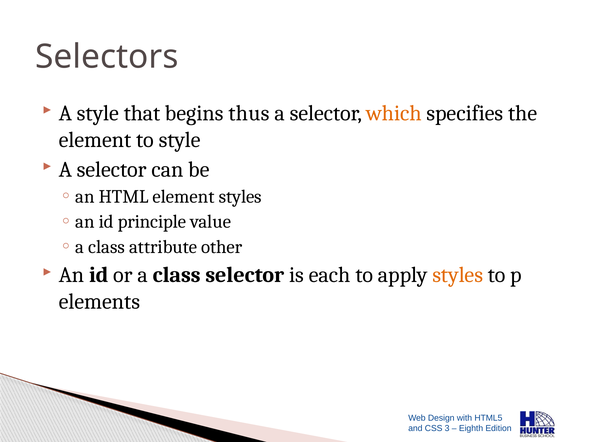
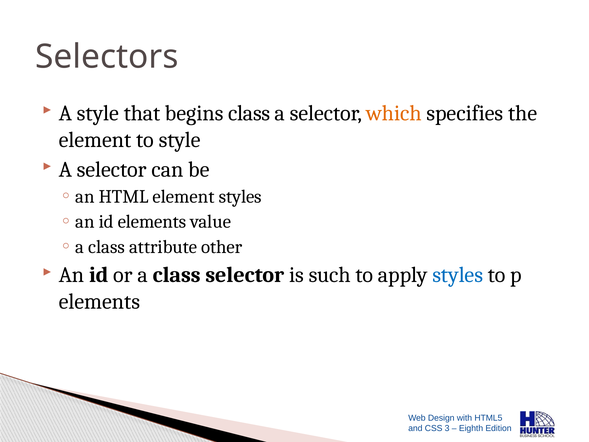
begins thus: thus -> class
id principle: principle -> elements
each: each -> such
styles at (458, 275) colour: orange -> blue
